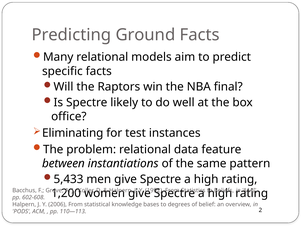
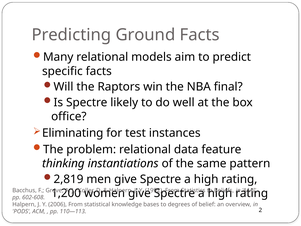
between: between -> thinking
5,433: 5,433 -> 2,819
